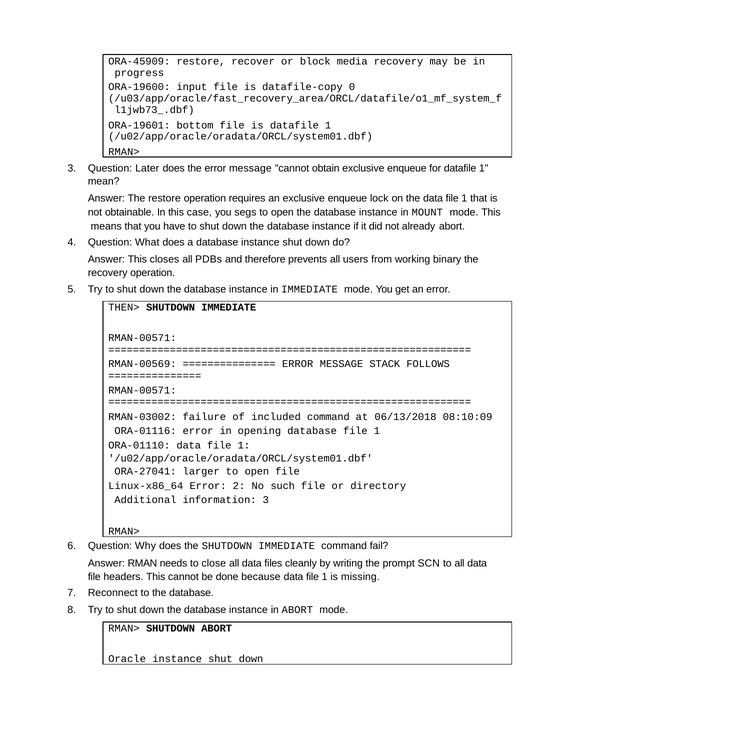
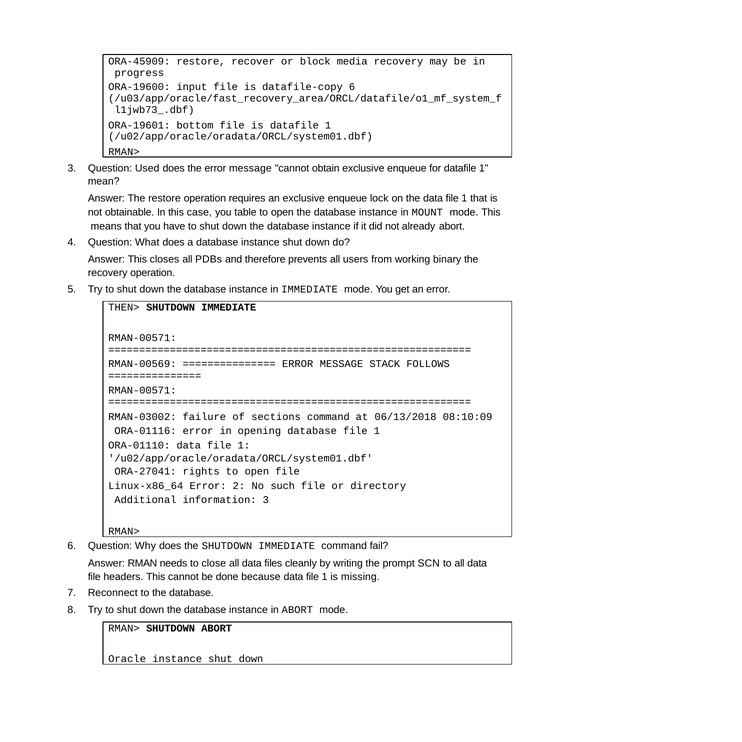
datafile-copy 0: 0 -> 6
Later: Later -> Used
segs: segs -> table
included: included -> sections
larger: larger -> rights
